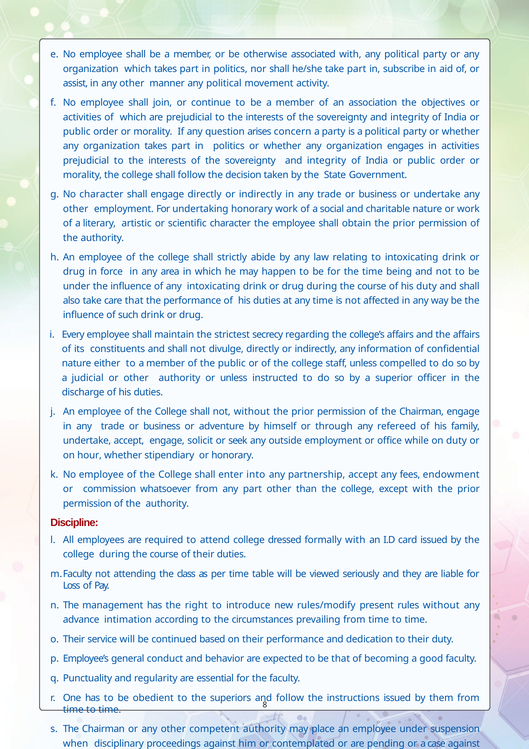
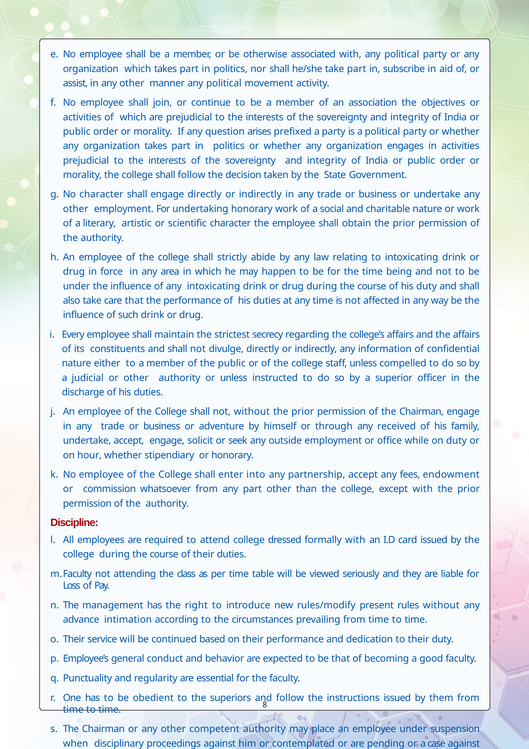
concern: concern -> prefixed
refereed: refereed -> received
